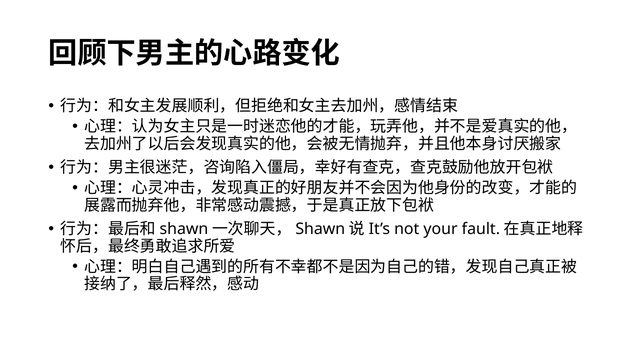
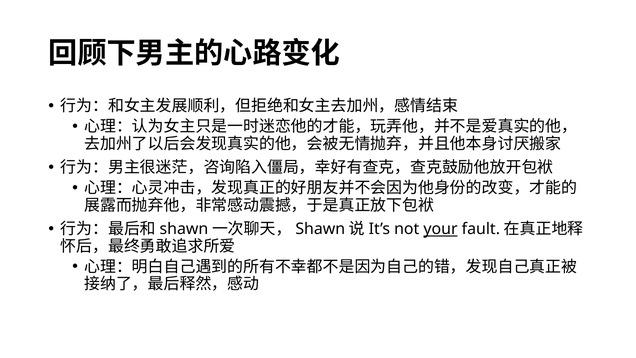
your underline: none -> present
